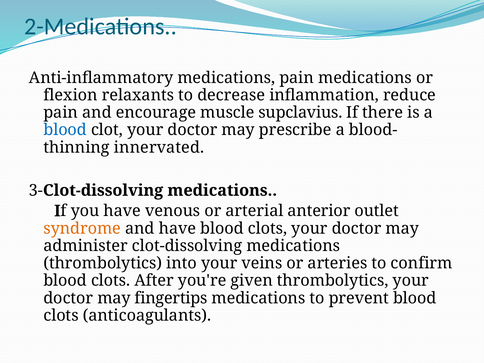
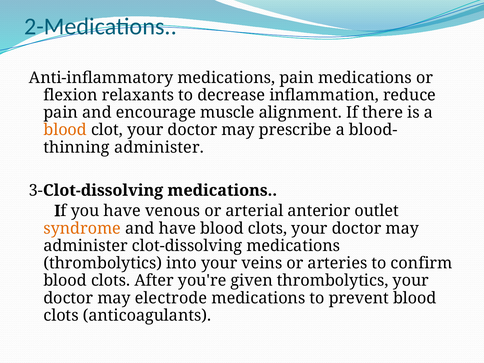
supclavius: supclavius -> alignment
blood at (65, 130) colour: blue -> orange
innervated at (159, 147): innervated -> administer
fingertips: fingertips -> electrode
